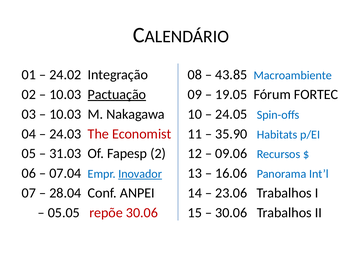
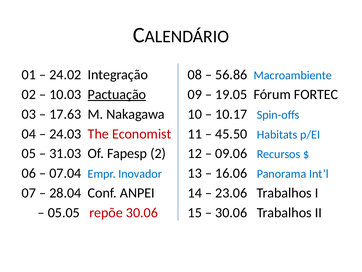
43.85: 43.85 -> 56.86
10.03 at (65, 114): 10.03 -> 17.63
24.05: 24.05 -> 10.17
35.90: 35.90 -> 45.50
Inovador underline: present -> none
